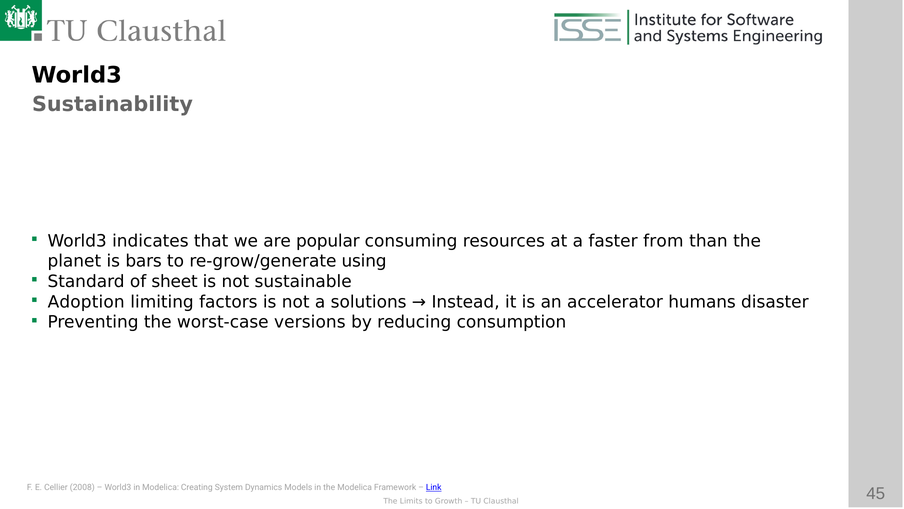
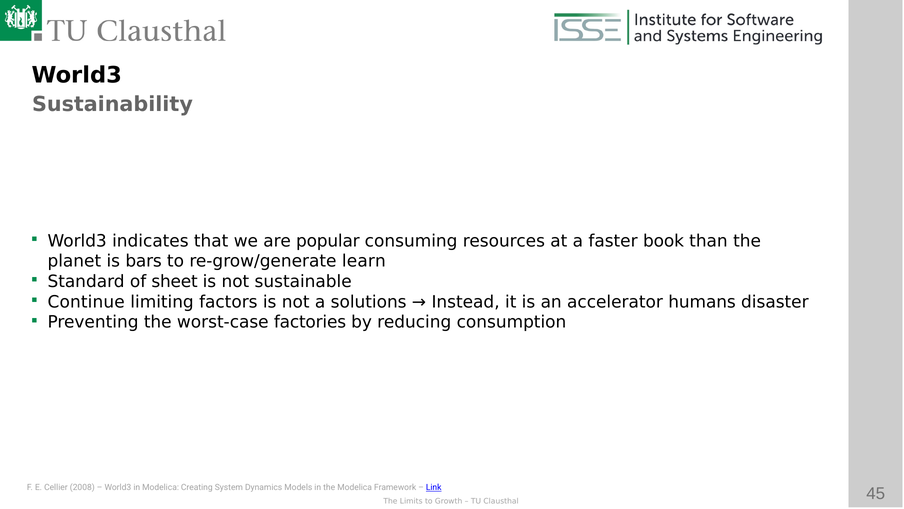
from: from -> book
using: using -> learn
Adoption: Adoption -> Continue
versions: versions -> factories
